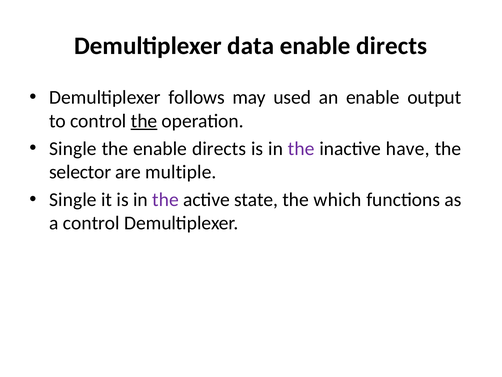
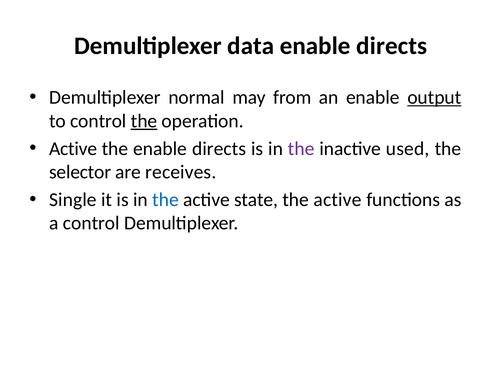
follows: follows -> normal
used: used -> from
output underline: none -> present
Single at (73, 148): Single -> Active
have: have -> used
multiple: multiple -> receives
the at (165, 199) colour: purple -> blue
state the which: which -> active
